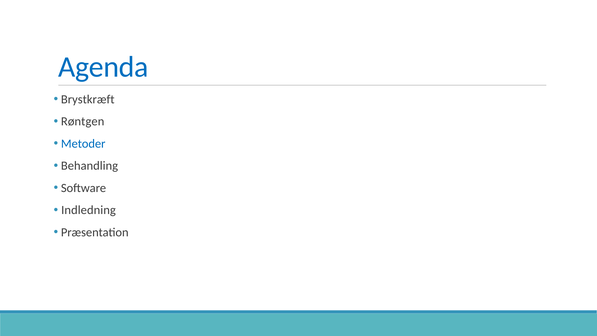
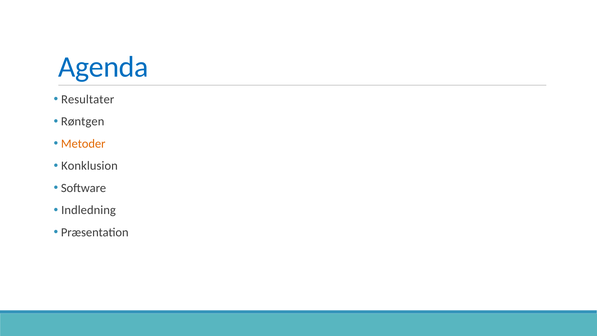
Brystkræft: Brystkræft -> Resultater
Metoder colour: blue -> orange
Behandling: Behandling -> Konklusion
